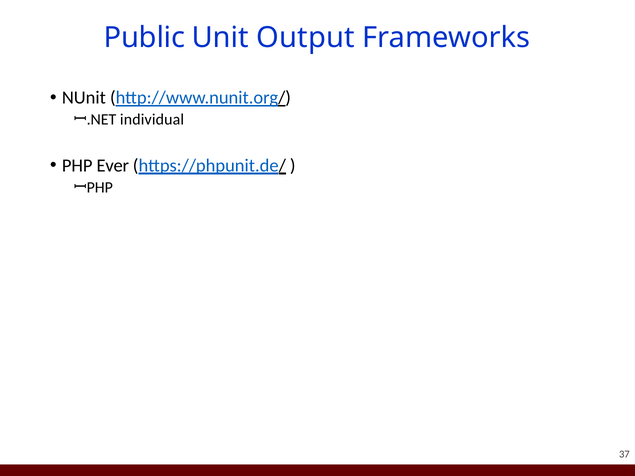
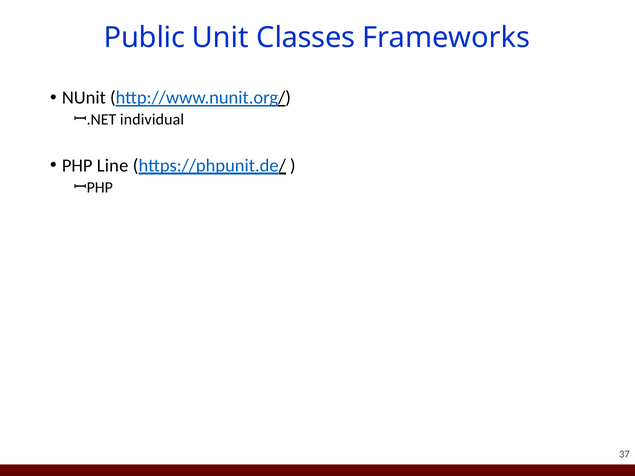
Output: Output -> Classes
Ever: Ever -> Line
